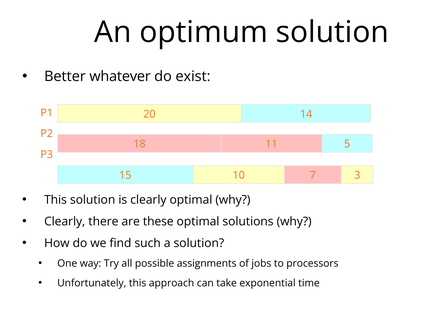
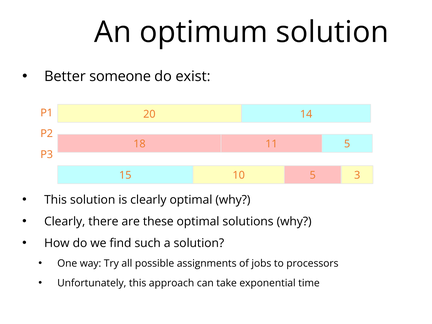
whatever: whatever -> someone
10 7: 7 -> 5
